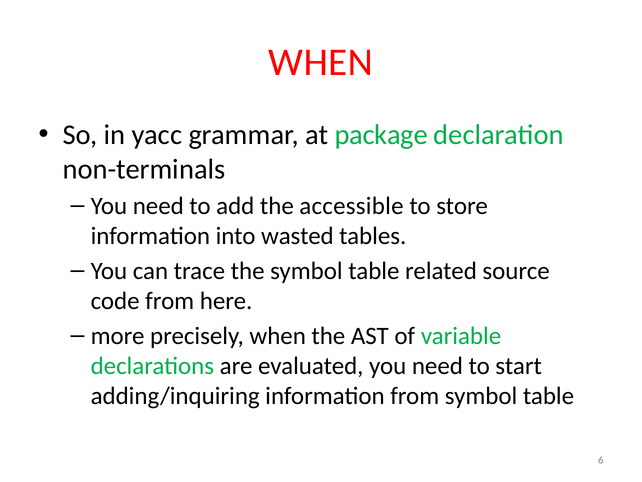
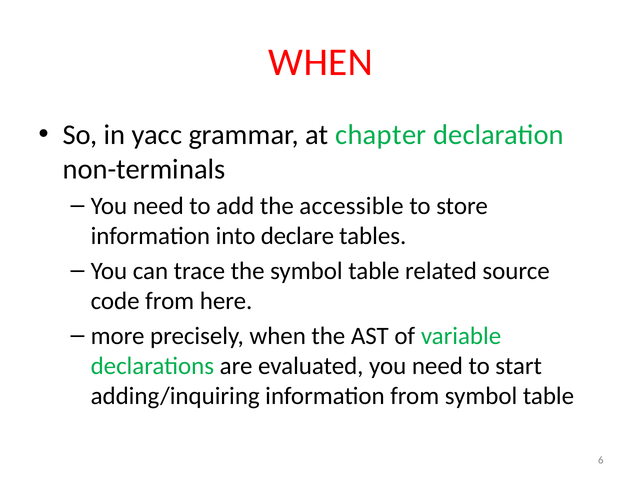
package: package -> chapter
wasted: wasted -> declare
